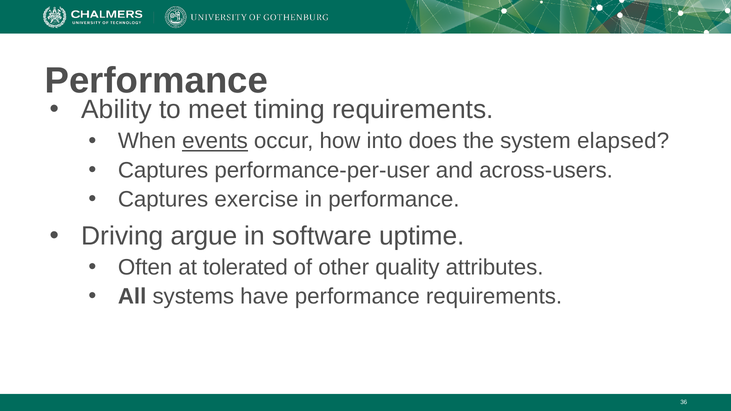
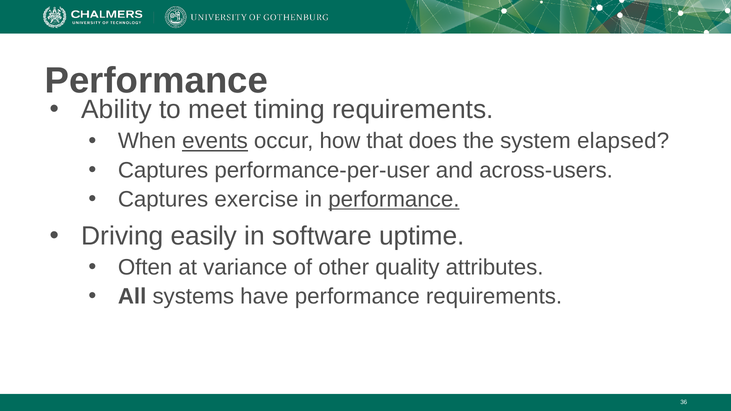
into: into -> that
performance at (394, 199) underline: none -> present
argue: argue -> easily
tolerated: tolerated -> variance
